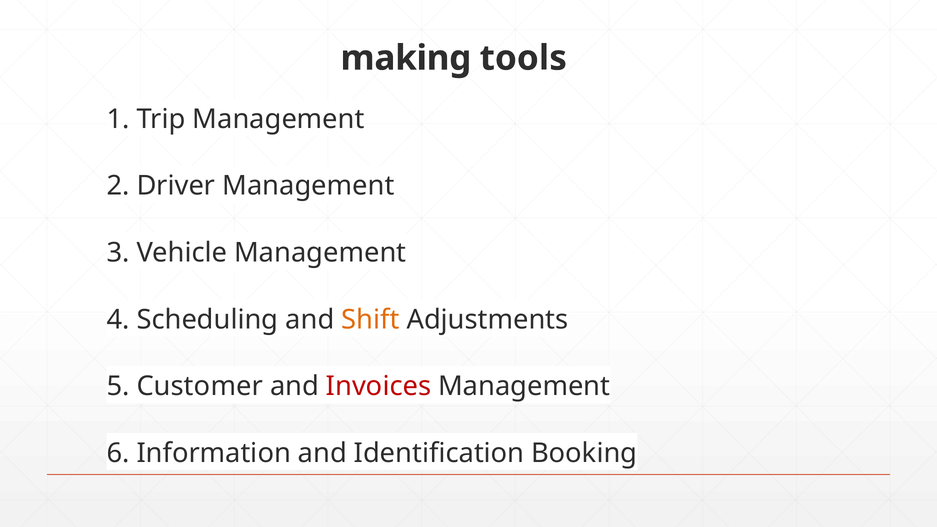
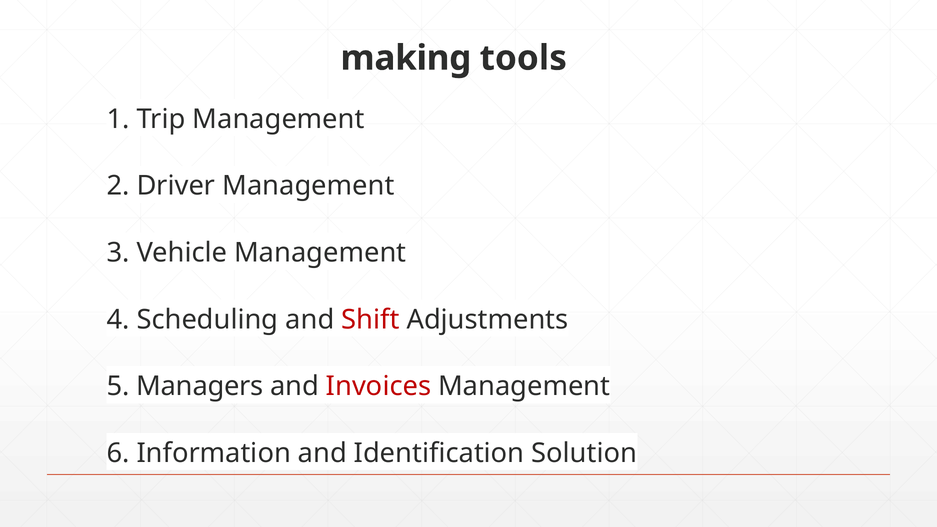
Shift colour: orange -> red
Customer: Customer -> Managers
Booking: Booking -> Solution
